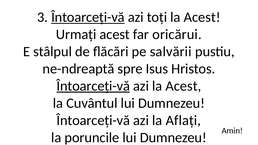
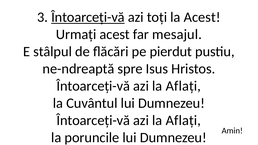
oricărui: oricărui -> mesajul
salvării: salvării -> pierdut
Întoarceți-vă at (93, 86) underline: present -> none
Acest at (183, 86): Acest -> Aflați
